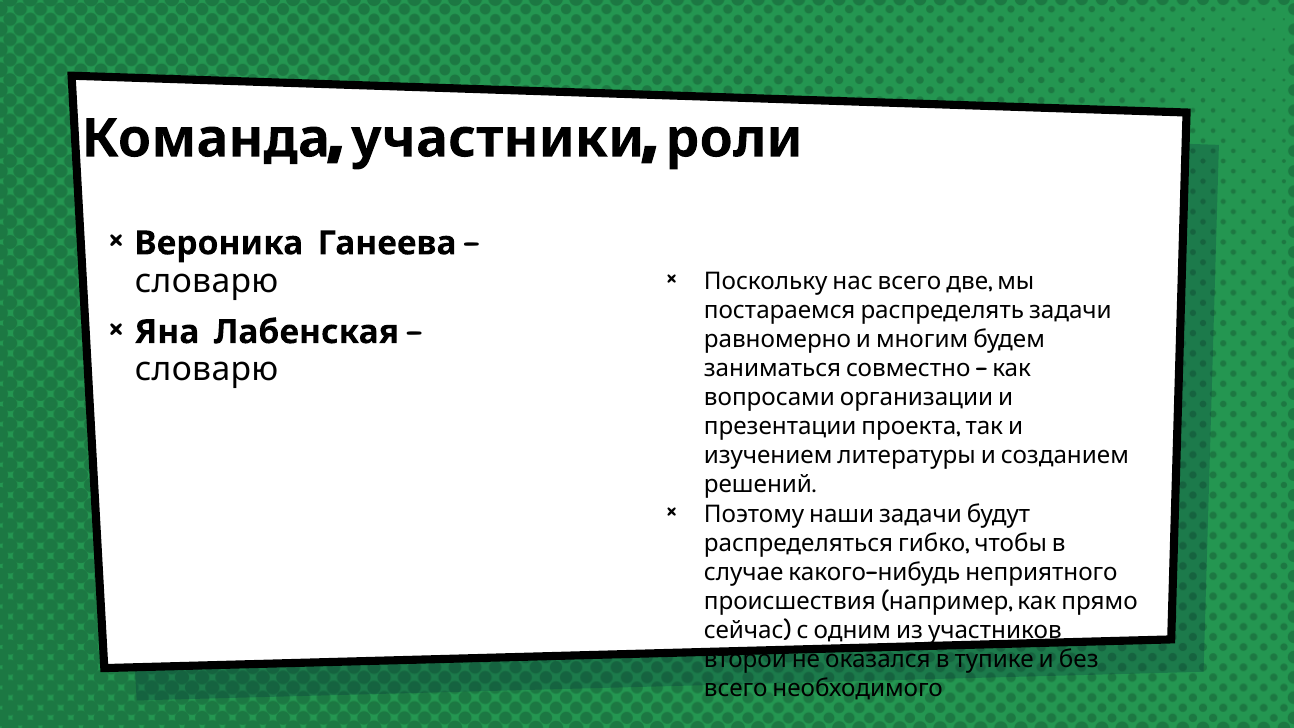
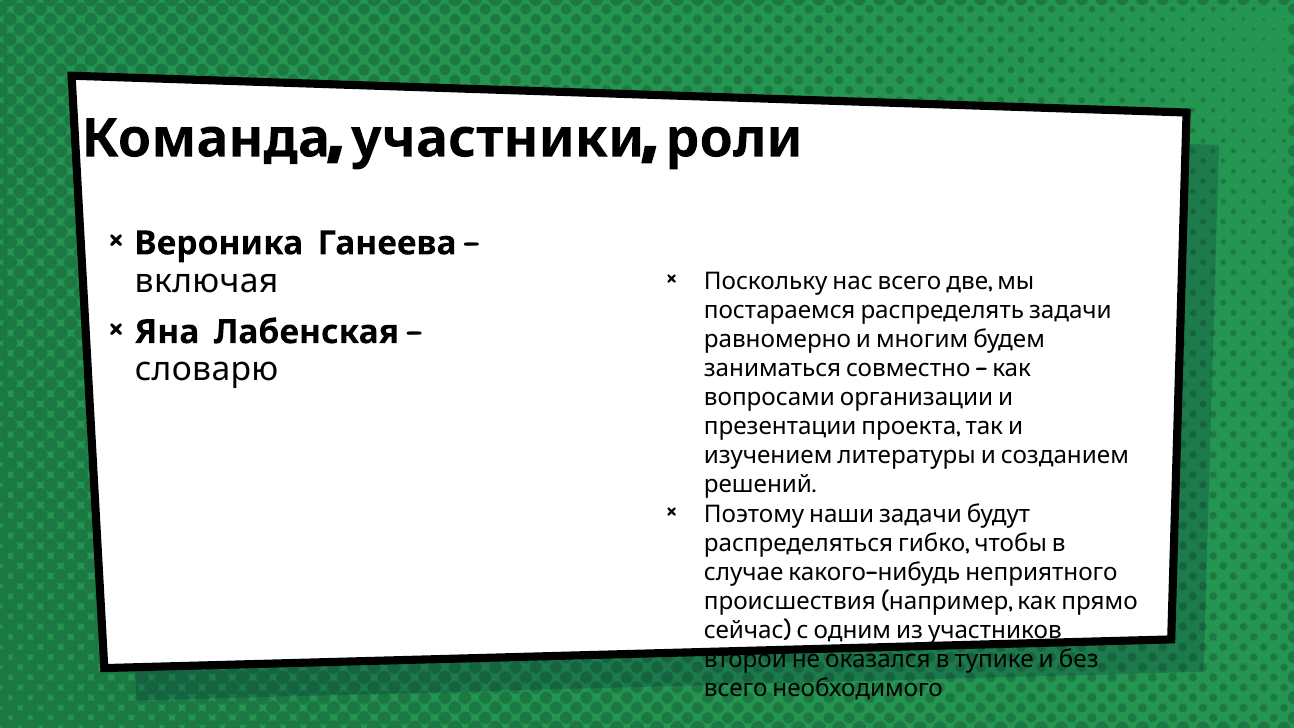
словарю at (207, 281): словарю -> включая
